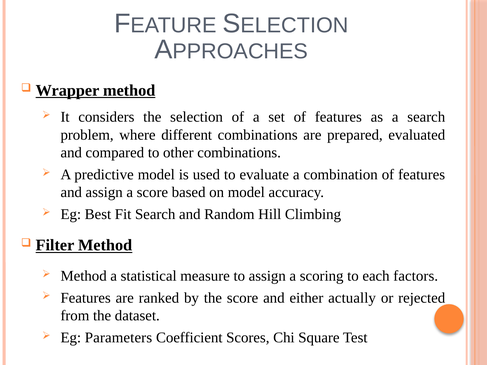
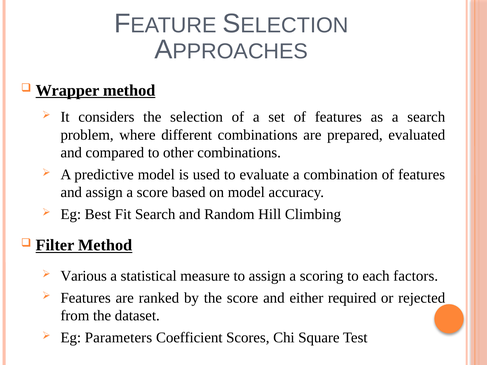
Method at (84, 276): Method -> Various
actually: actually -> required
